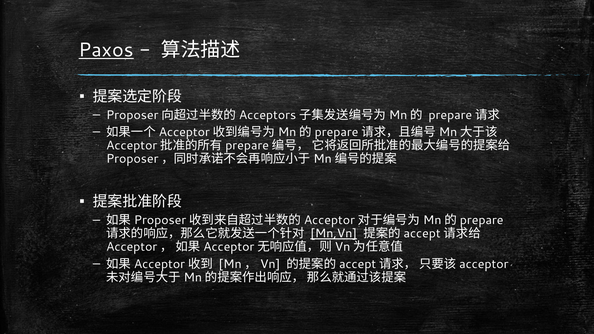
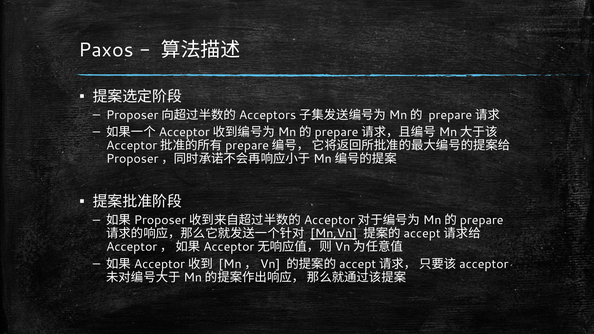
Paxos underline: present -> none
